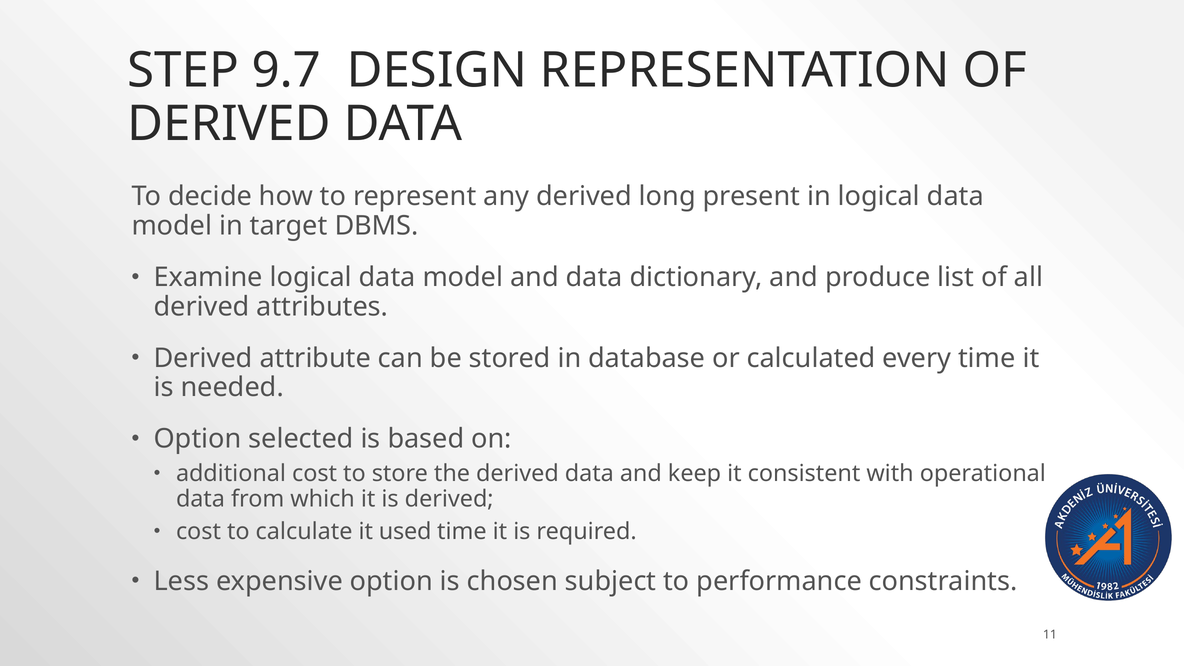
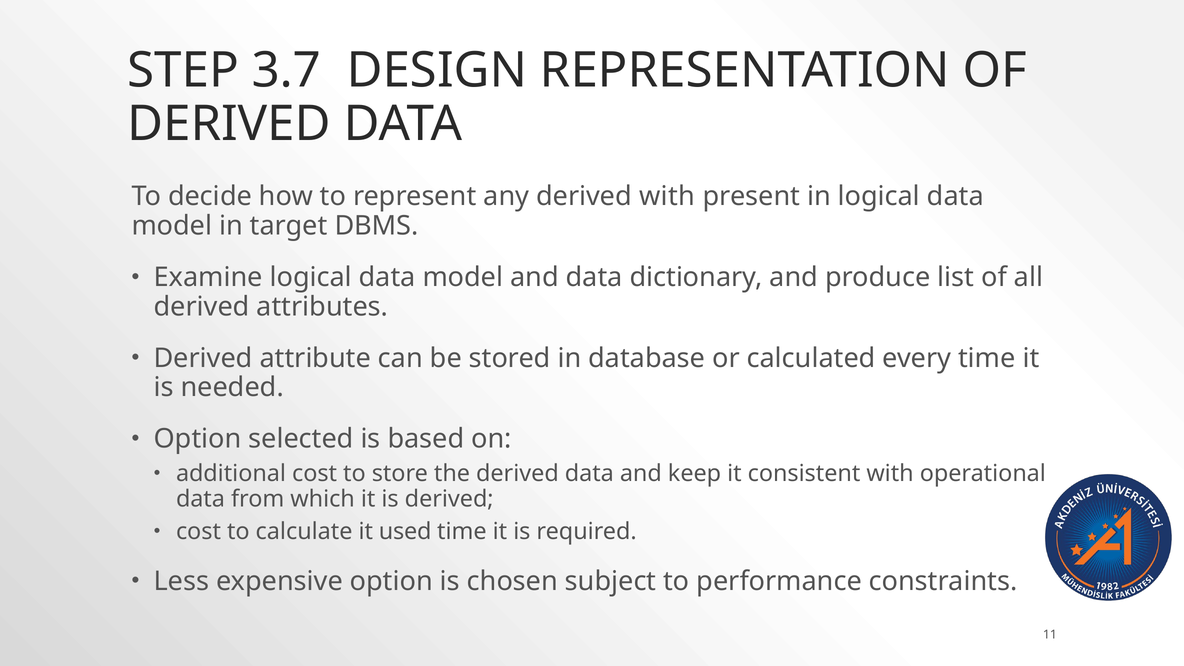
9.7: 9.7 -> 3.7
derived long: long -> with
